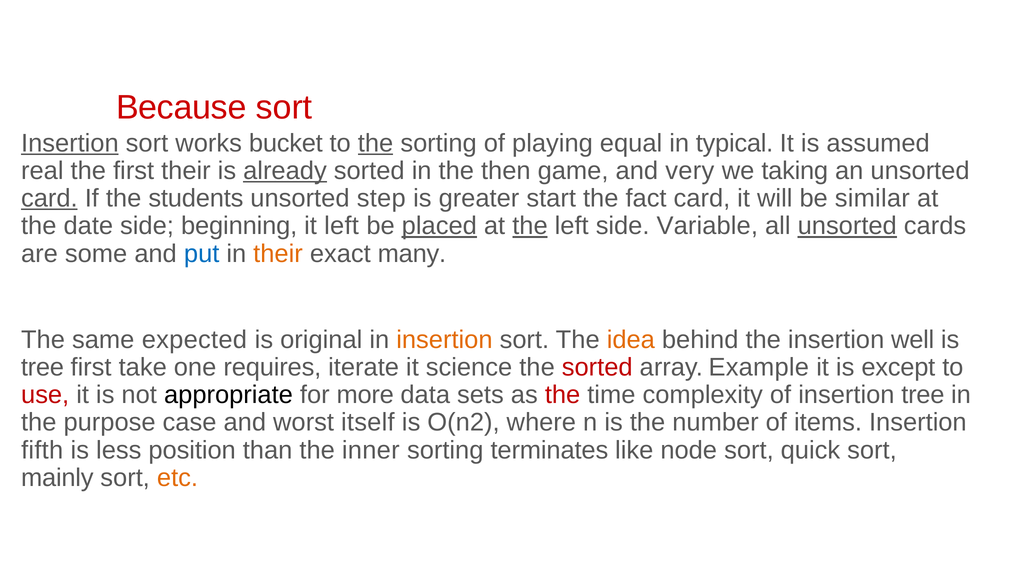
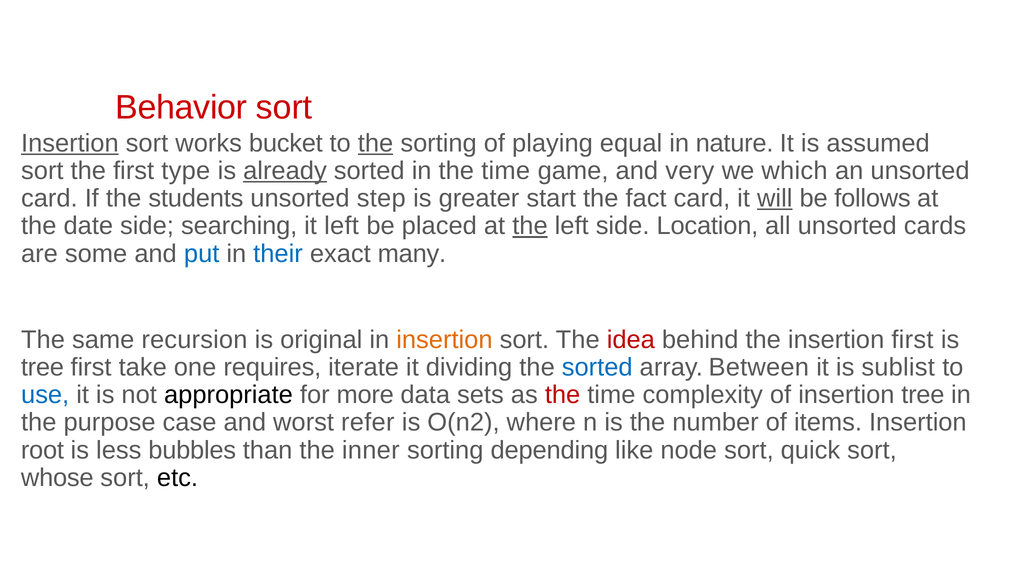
Because: Because -> Behavior
typical: typical -> nature
real at (42, 171): real -> sort
first their: their -> type
in the then: then -> time
taking: taking -> which
card at (49, 198) underline: present -> none
will underline: none -> present
similar: similar -> follows
beginning: beginning -> searching
placed underline: present -> none
Variable: Variable -> Location
unsorted at (847, 226) underline: present -> none
their at (278, 253) colour: orange -> blue
expected: expected -> recursion
idea colour: orange -> red
insertion well: well -> first
science: science -> dividing
sorted at (597, 367) colour: red -> blue
Example: Example -> Between
except: except -> sublist
use colour: red -> blue
itself: itself -> refer
fifth: fifth -> root
position: position -> bubbles
terminates: terminates -> depending
mainly: mainly -> whose
etc colour: orange -> black
